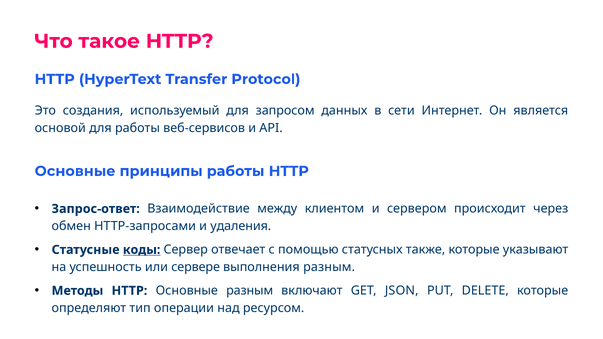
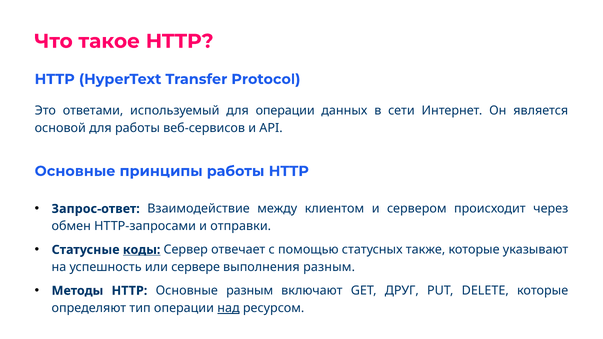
создания: создания -> ответами
для запросом: запросом -> операции
удаления: удаления -> отправки
JSON: JSON -> ДРУГ
над underline: none -> present
